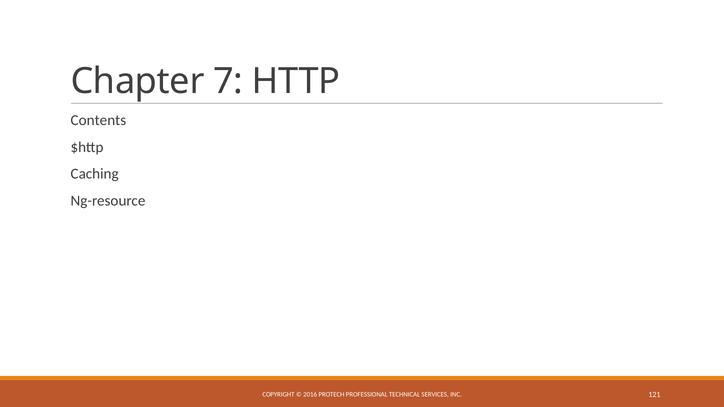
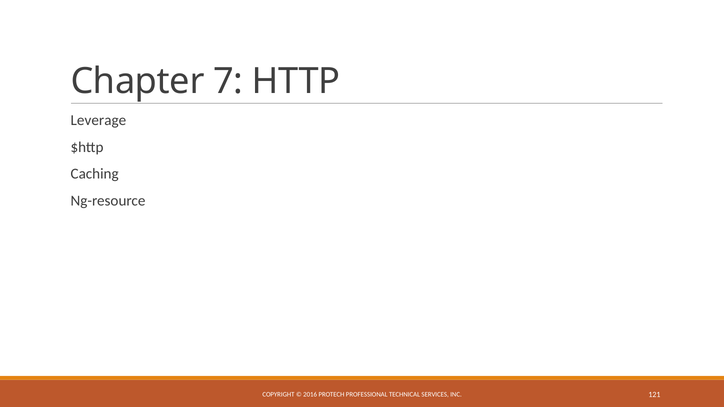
Contents: Contents -> Leverage
